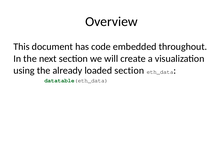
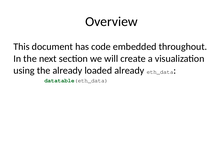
loaded section: section -> already
